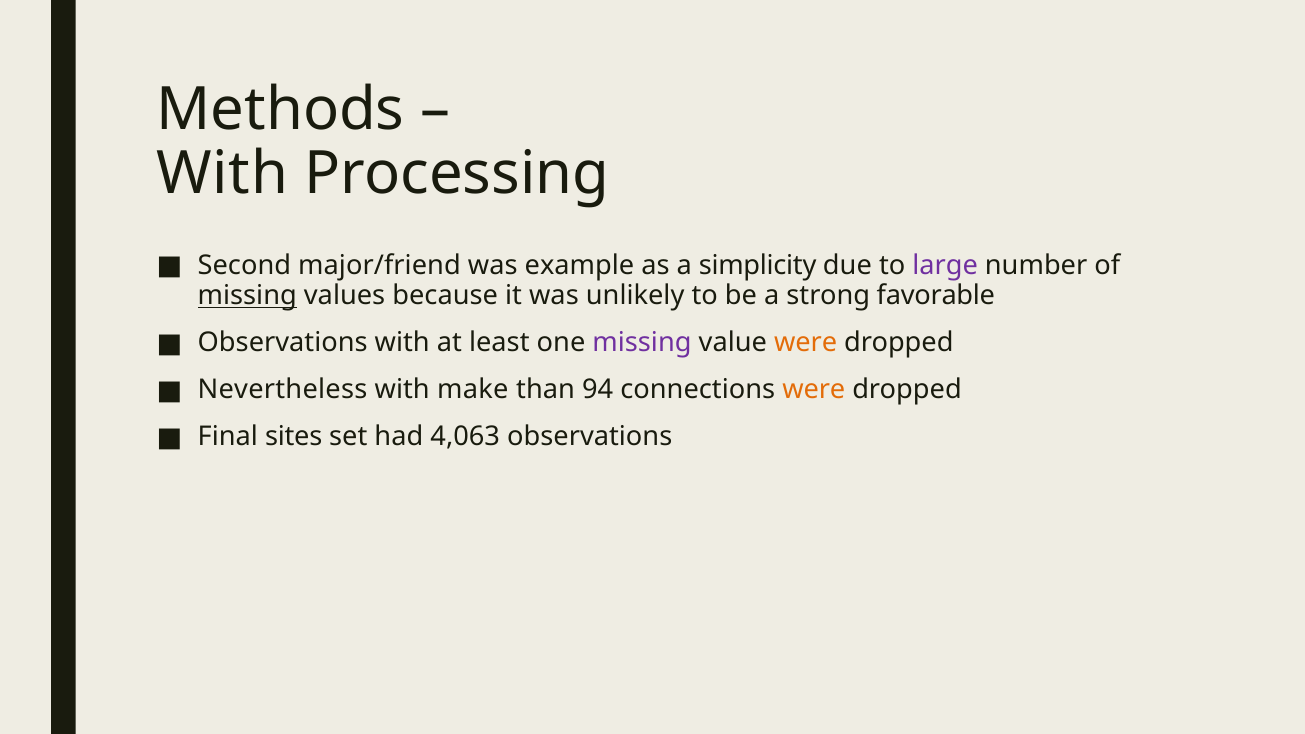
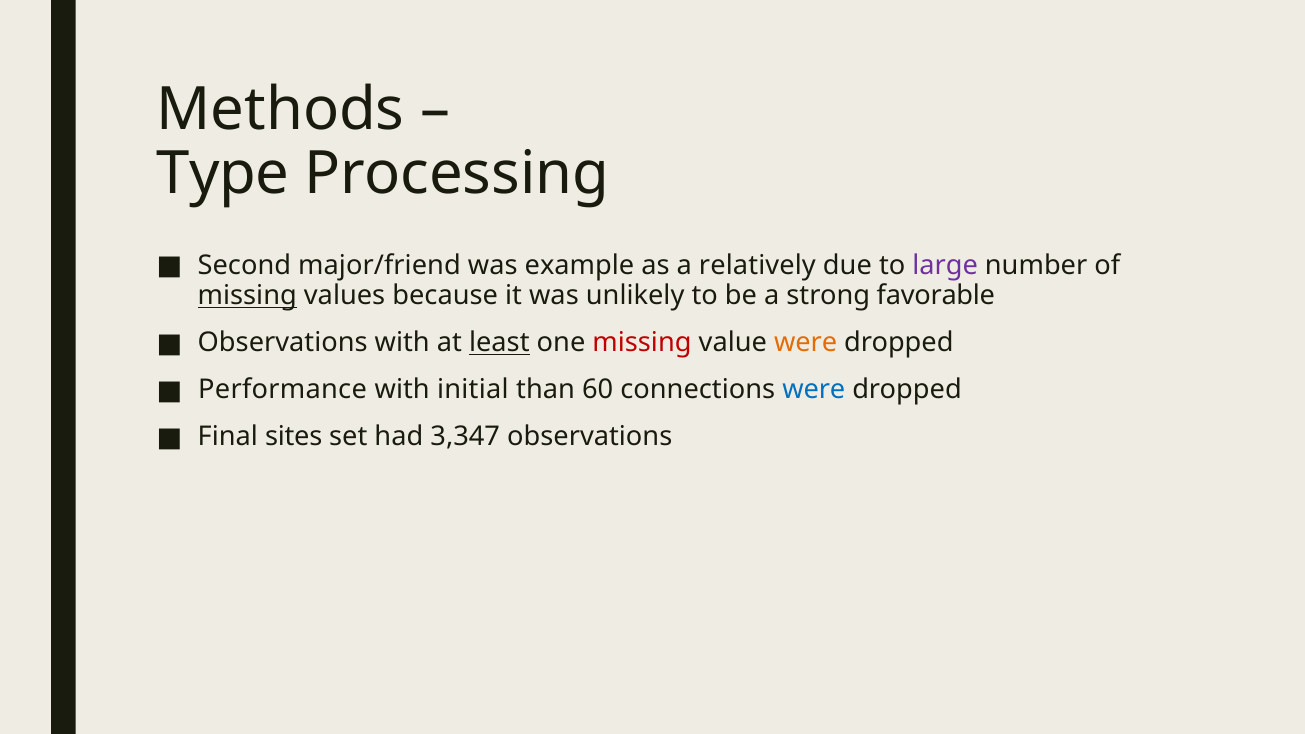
With at (222, 174): With -> Type
simplicity: simplicity -> relatively
least underline: none -> present
missing at (642, 343) colour: purple -> red
Nevertheless: Nevertheless -> Performance
make: make -> initial
94: 94 -> 60
were at (814, 390) colour: orange -> blue
4,063: 4,063 -> 3,347
